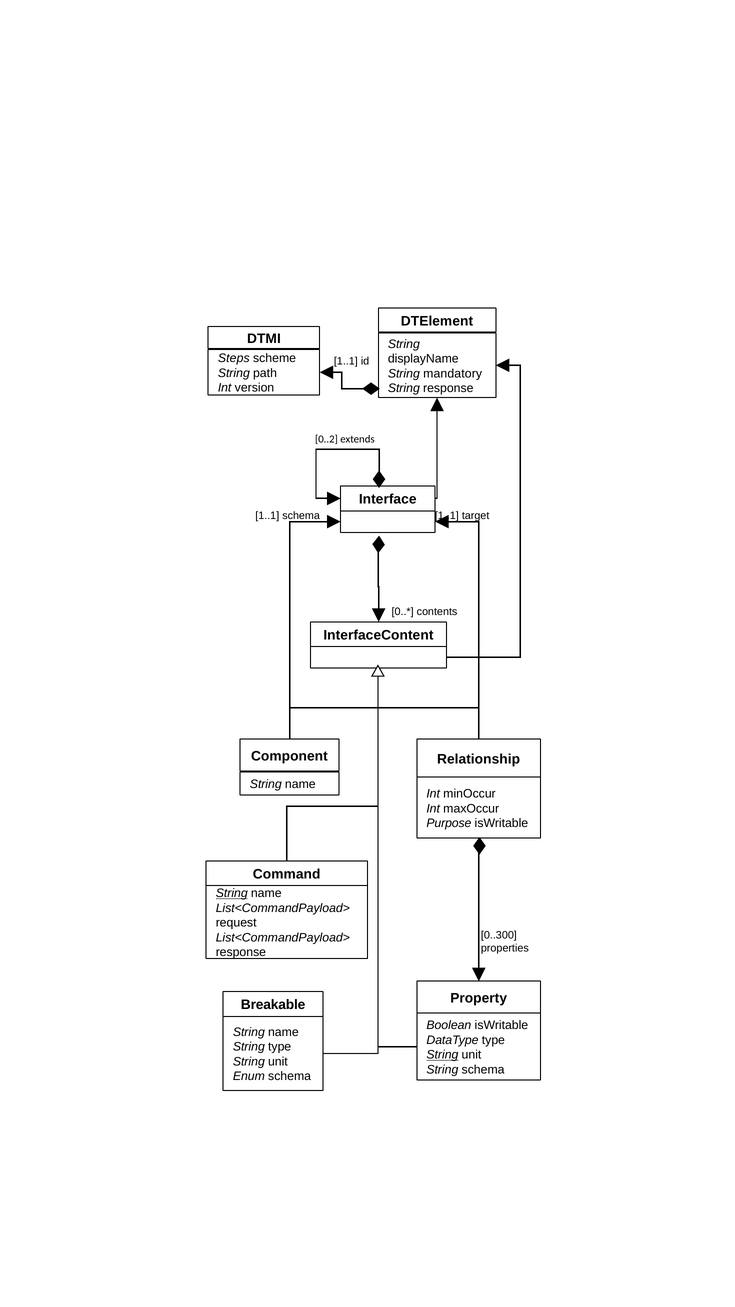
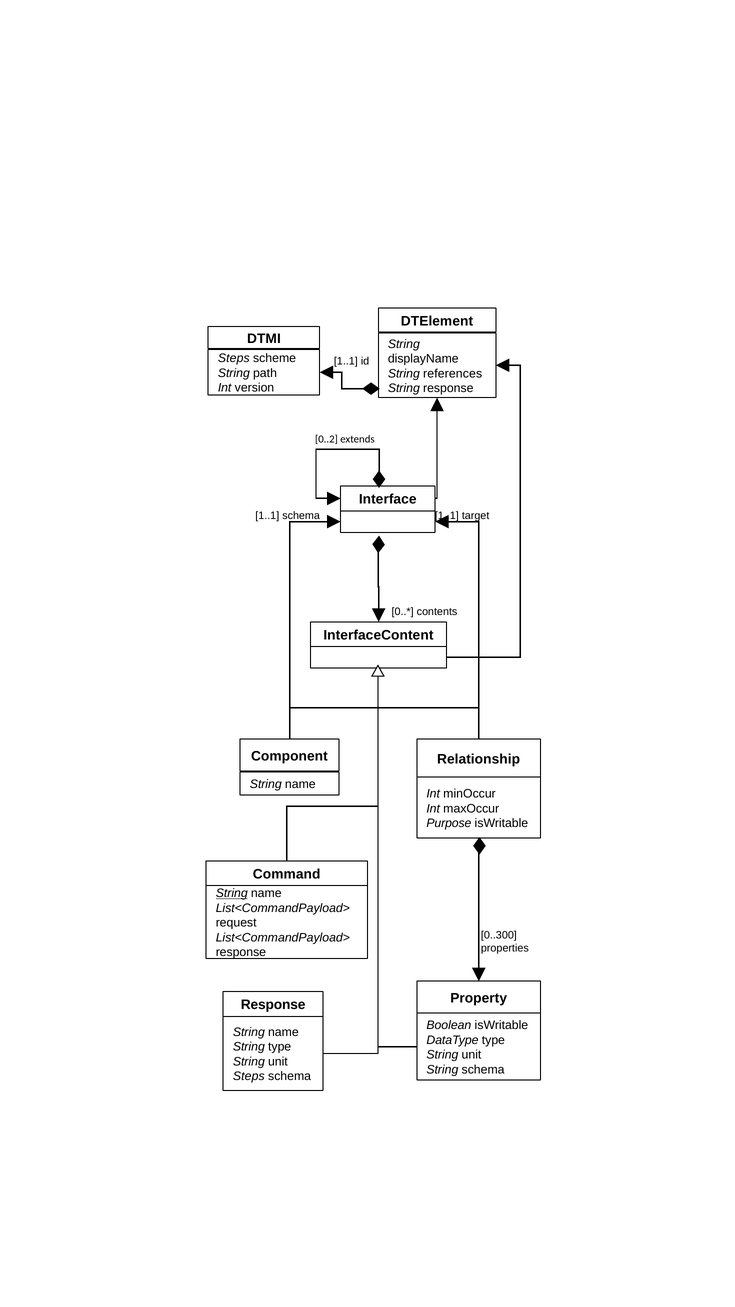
mandatory: mandatory -> references
Breakable at (273, 1005): Breakable -> Response
String at (442, 1055) underline: present -> none
Enum at (249, 1076): Enum -> Steps
